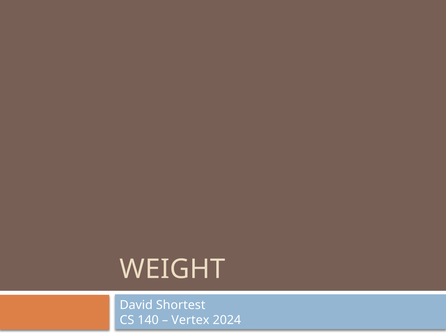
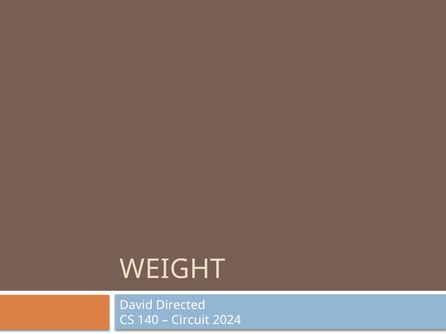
Shortest: Shortest -> Directed
Vertex: Vertex -> Circuit
